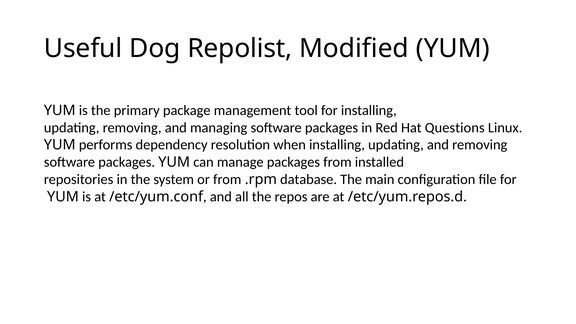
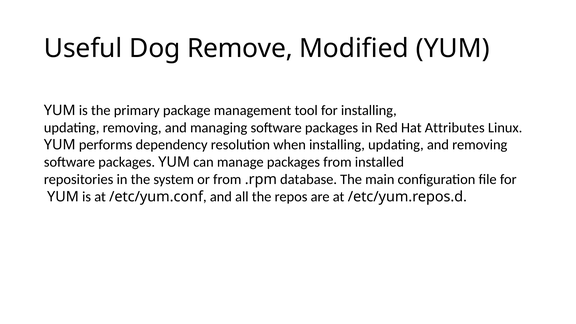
Repolist: Repolist -> Remove
Questions: Questions -> Attributes
